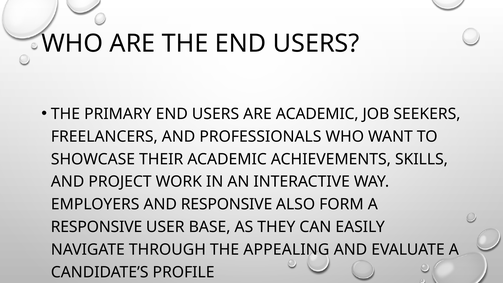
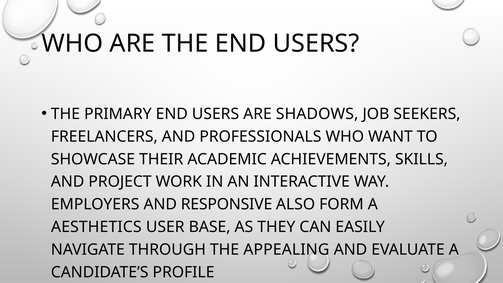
ARE ACADEMIC: ACADEMIC -> SHADOWS
RESPONSIVE at (96, 227): RESPONSIVE -> AESTHETICS
